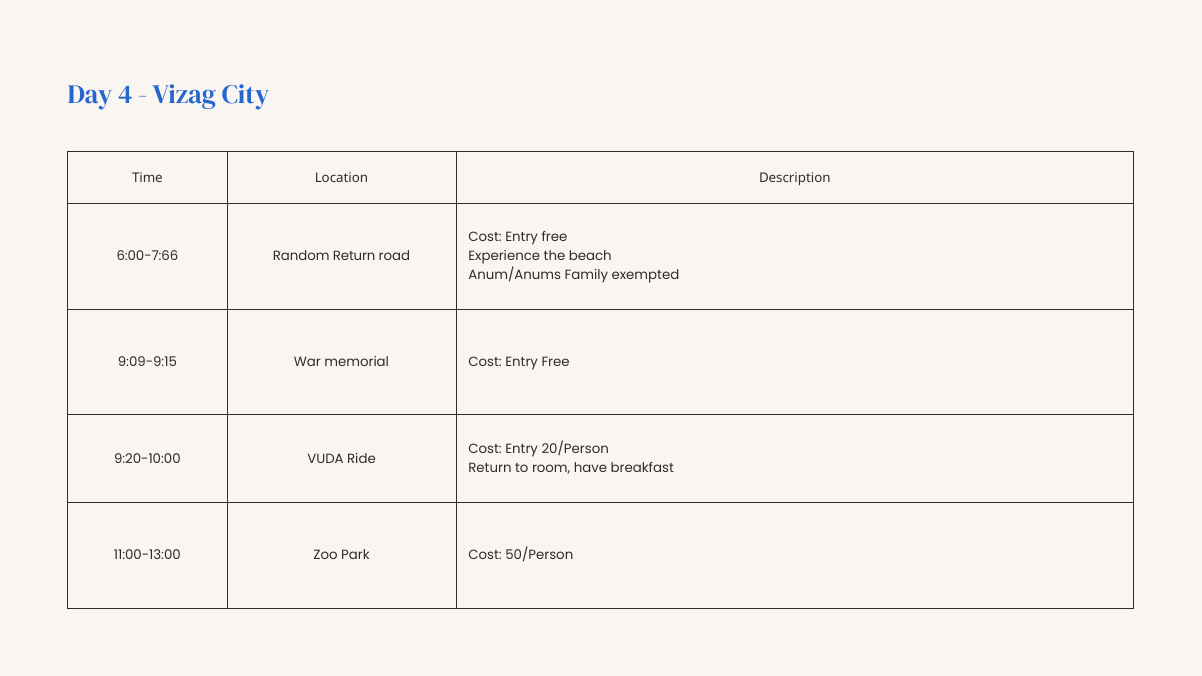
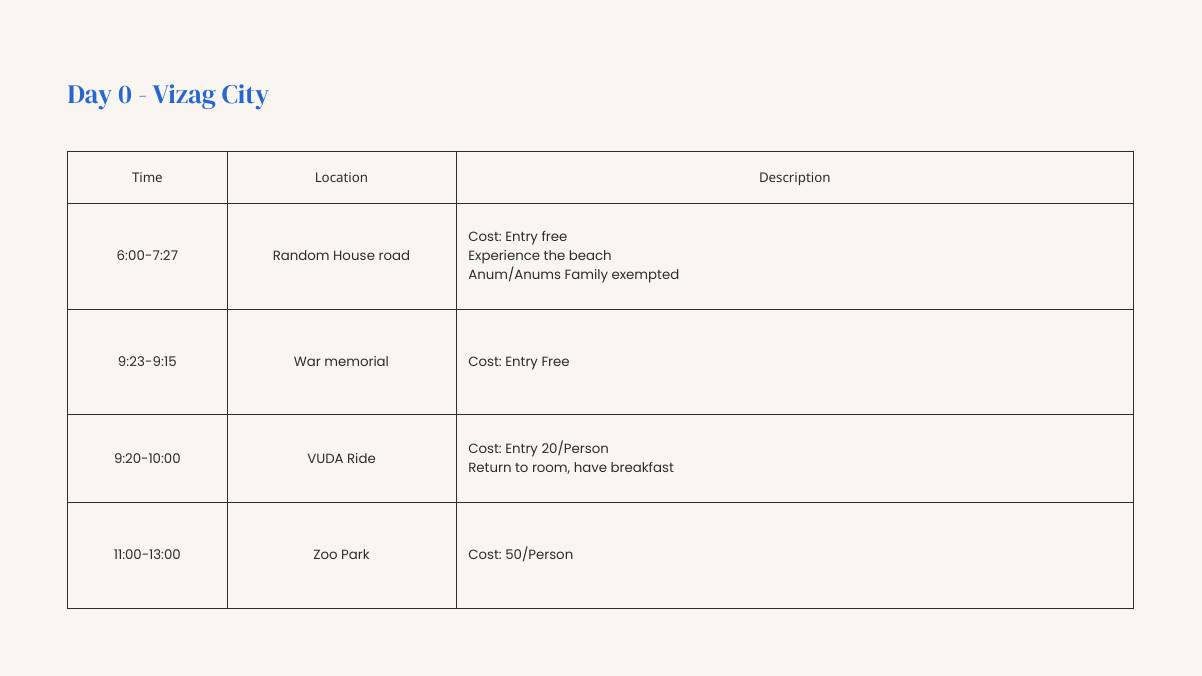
4: 4 -> 0
6:00-7:66: 6:00-7:66 -> 6:00-7:27
Random Return: Return -> House
9:09-9:15: 9:09-9:15 -> 9:23-9:15
